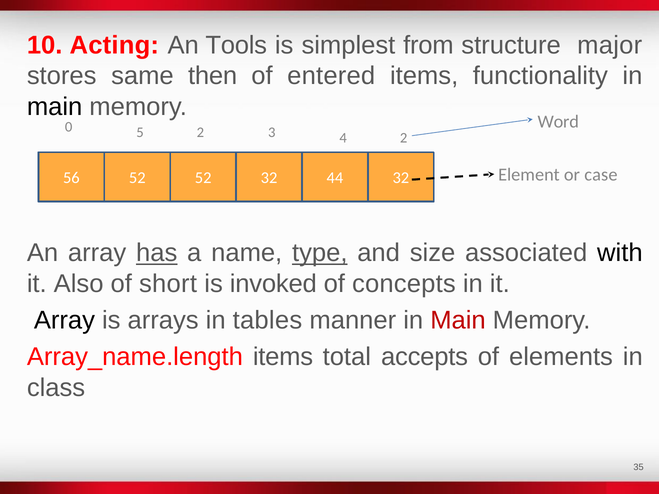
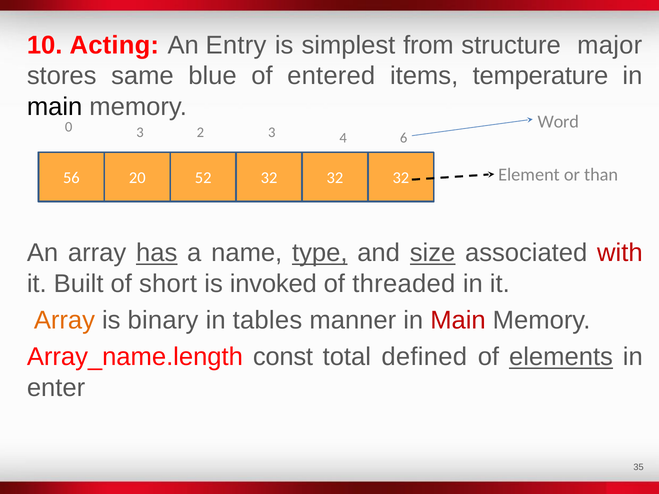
Tools: Tools -> Entry
then: then -> blue
functionality: functionality -> temperature
0 5: 5 -> 3
4 2: 2 -> 6
case: case -> than
56 52: 52 -> 20
44 at (335, 178): 44 -> 32
size underline: none -> present
with colour: black -> red
Also: Also -> Built
concepts: concepts -> threaded
Array at (64, 321) colour: black -> orange
arrays: arrays -> binary
Array_name.length items: items -> const
accepts: accepts -> defined
elements underline: none -> present
class: class -> enter
